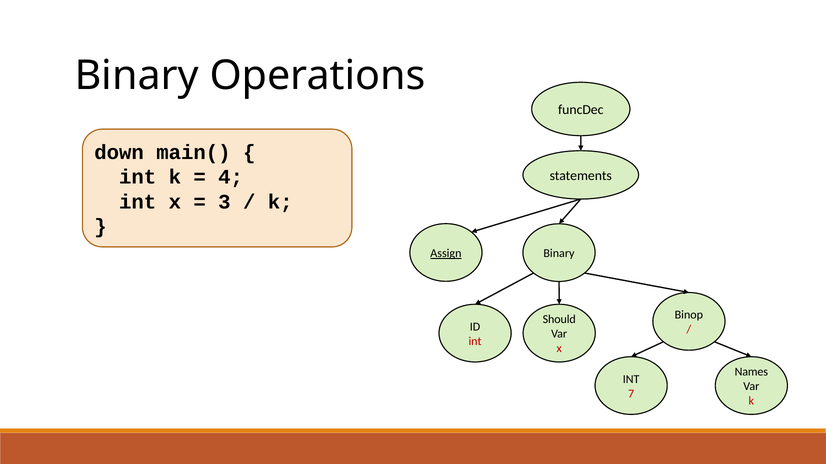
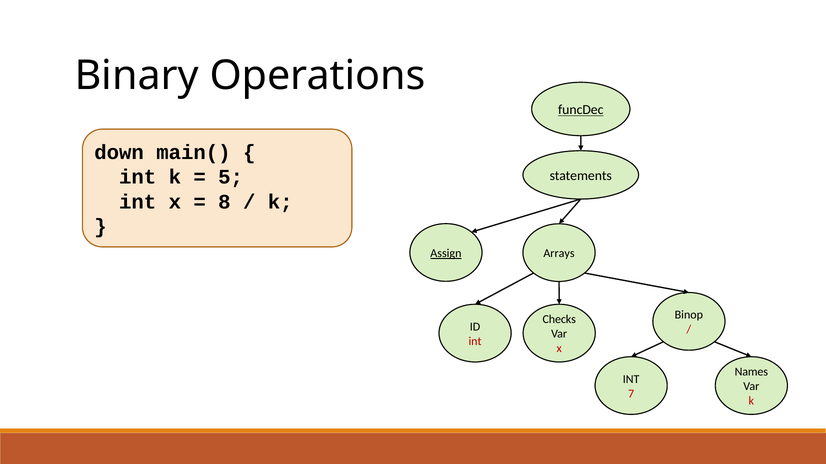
funcDec underline: none -> present
4: 4 -> 5
3: 3 -> 8
Binary at (559, 254): Binary -> Arrays
Should: Should -> Checks
